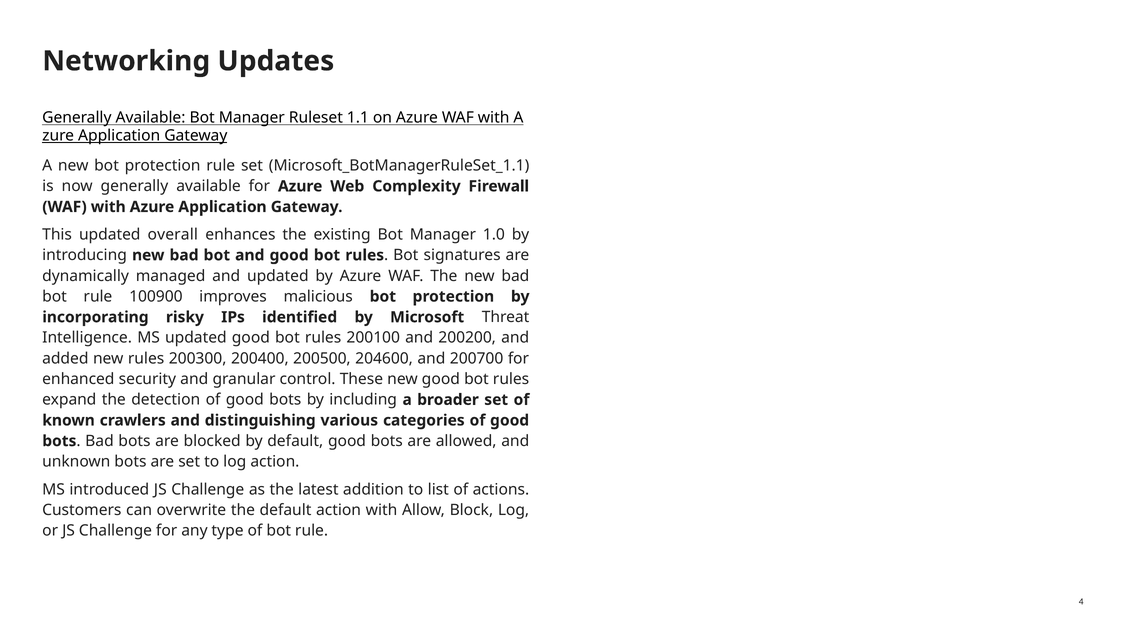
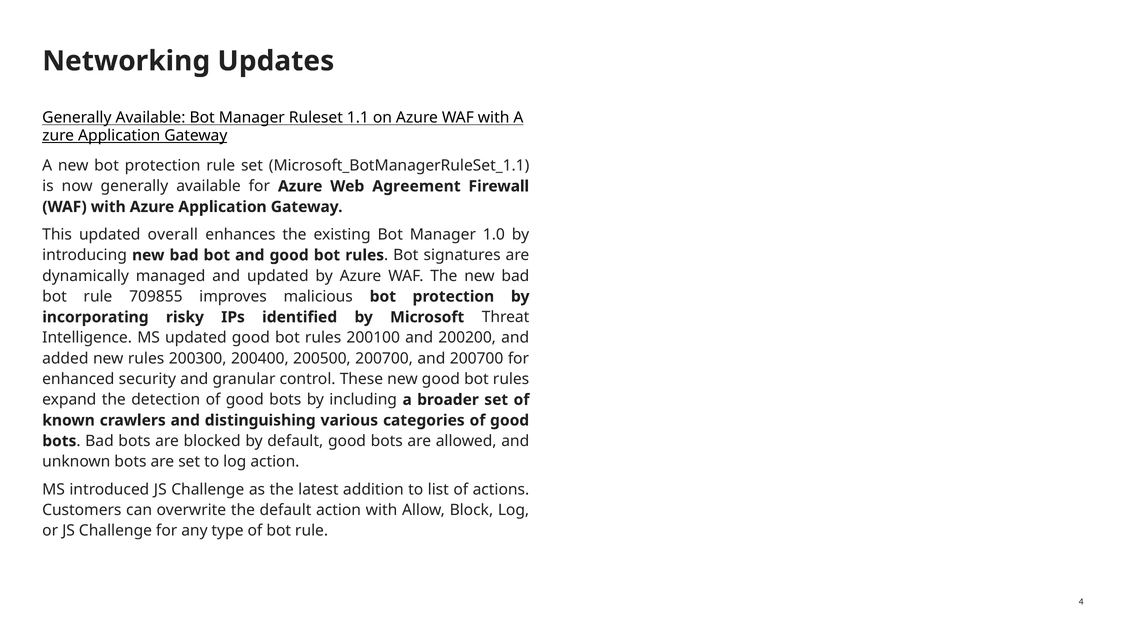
Complexity: Complexity -> Agreement
100900: 100900 -> 709855
200500 204600: 204600 -> 200700
